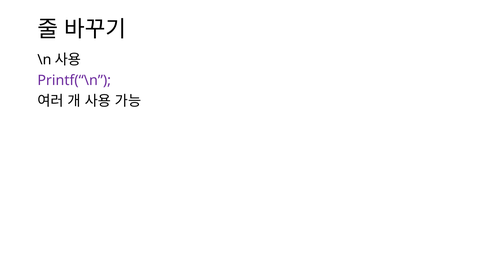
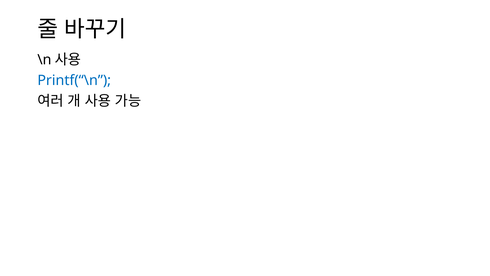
Printf(“\n colour: purple -> blue
